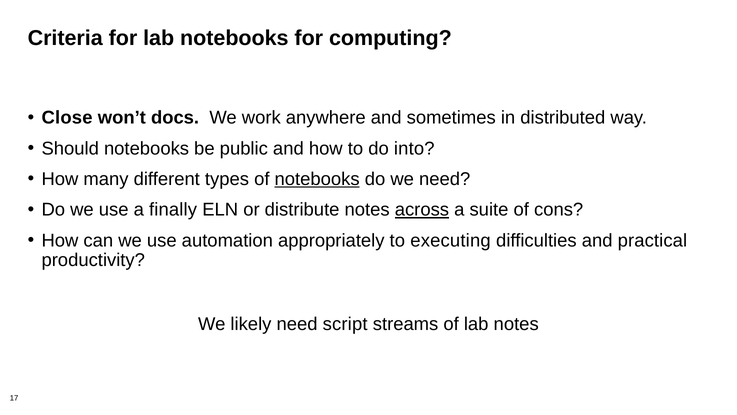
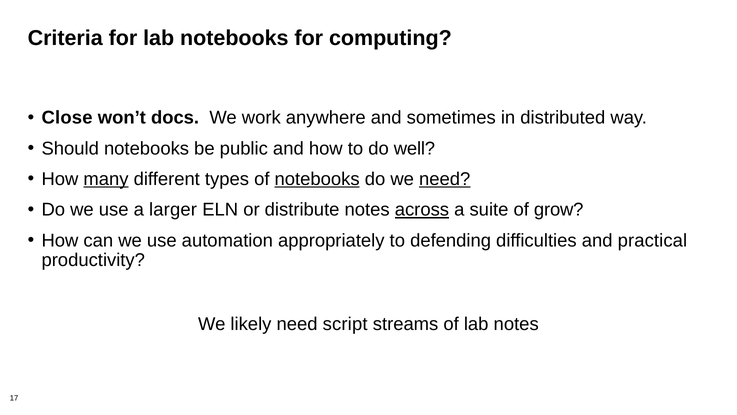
into: into -> well
many underline: none -> present
need at (445, 179) underline: none -> present
finally: finally -> larger
cons: cons -> grow
executing: executing -> defending
